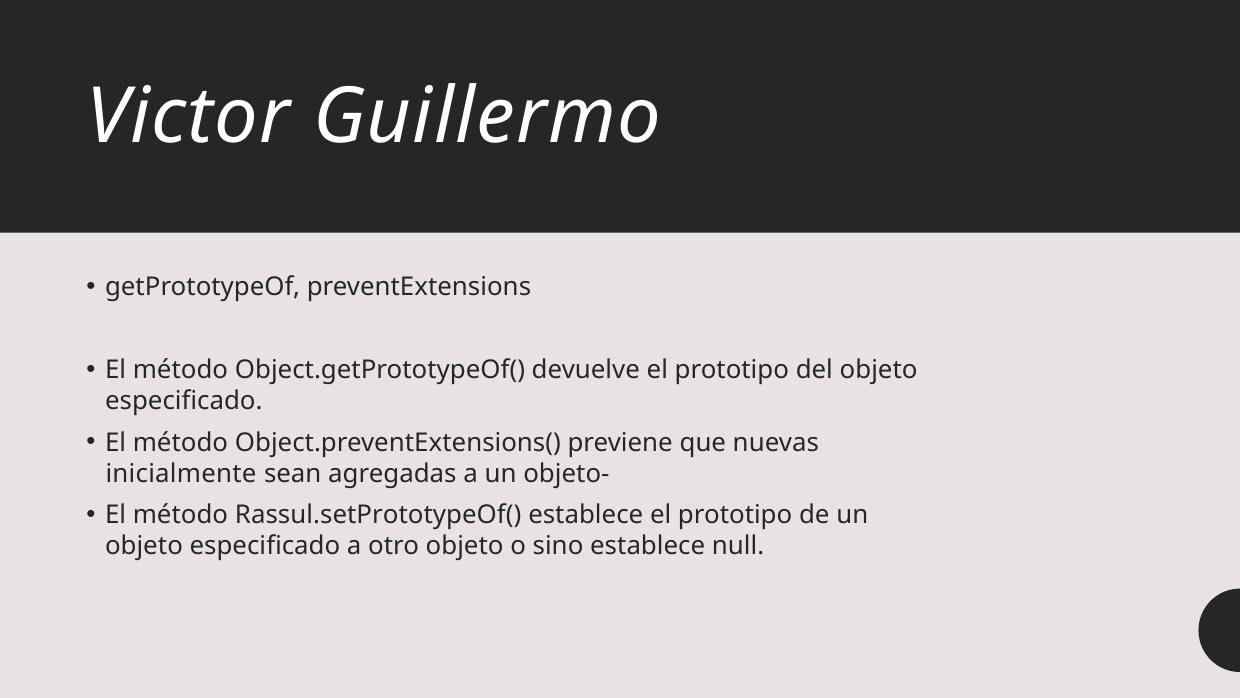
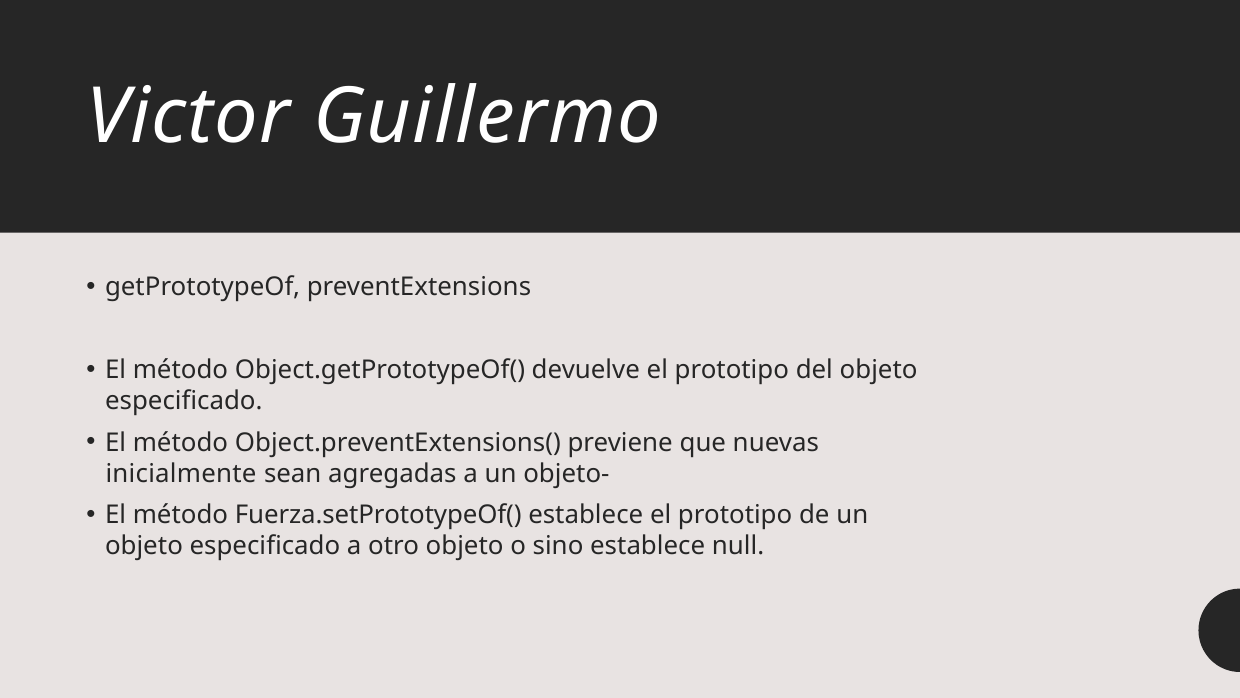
Rassul.setPrototypeOf(: Rassul.setPrototypeOf( -> Fuerza.setPrototypeOf(
